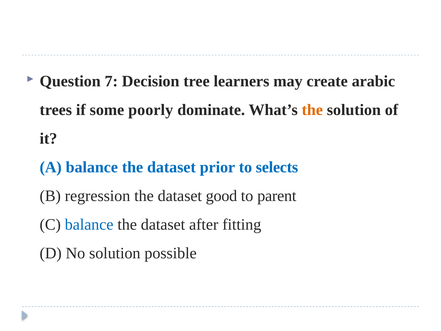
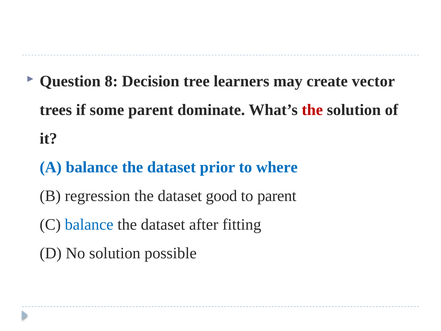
7: 7 -> 8
arabic: arabic -> vector
some poorly: poorly -> parent
the at (312, 110) colour: orange -> red
selects: selects -> where
